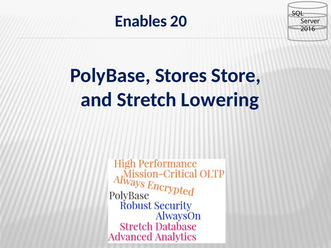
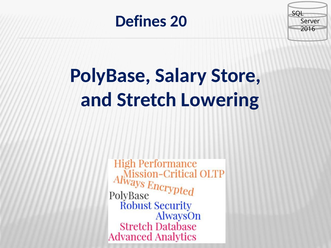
Enables: Enables -> Defines
Stores: Stores -> Salary
